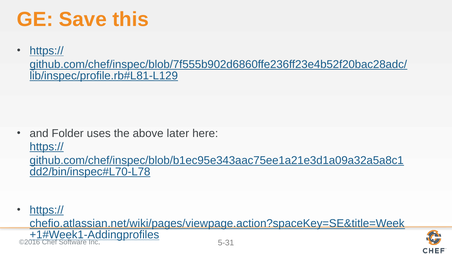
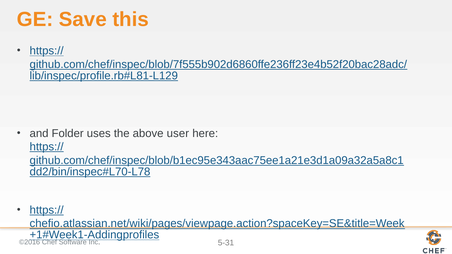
later: later -> user
